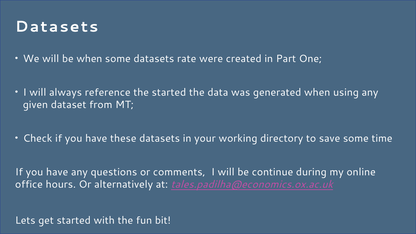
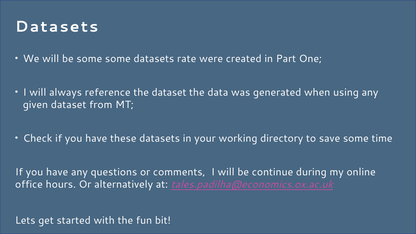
be when: when -> some
the started: started -> dataset
